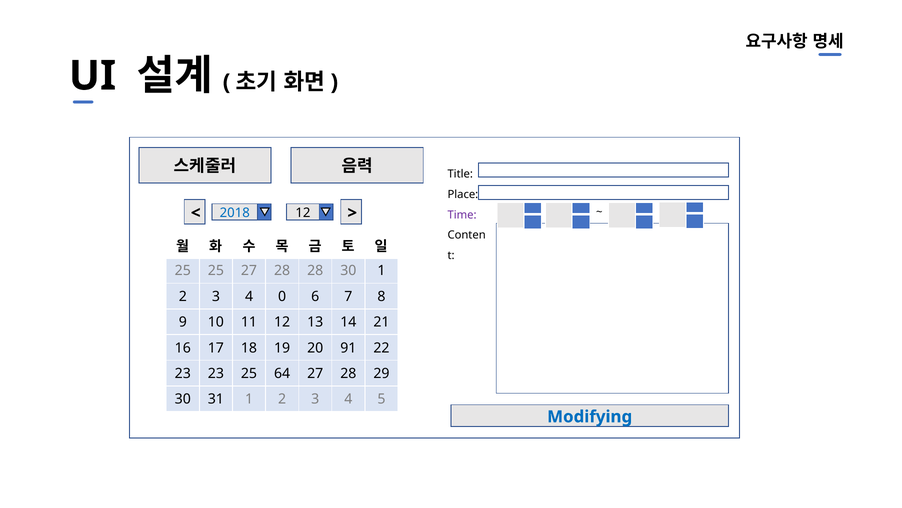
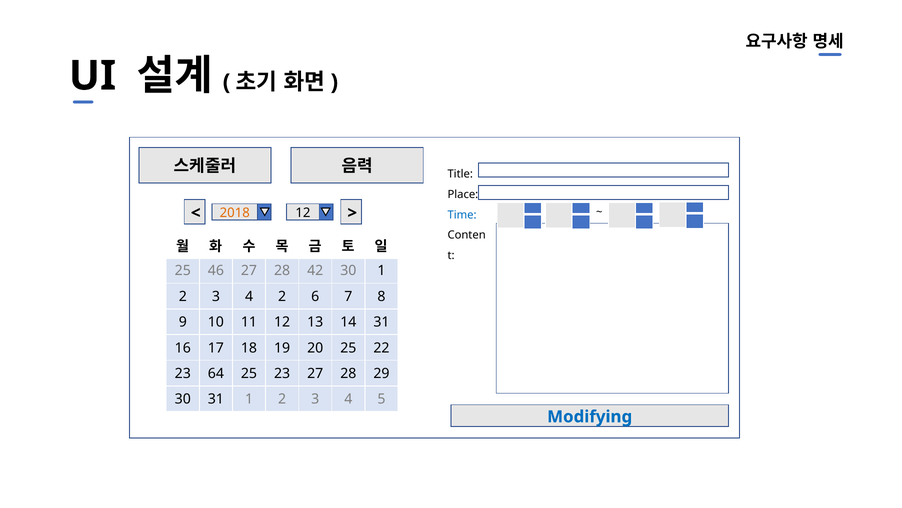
2018 colour: blue -> orange
Time colour: purple -> blue
25 25: 25 -> 46
28 28: 28 -> 42
4 0: 0 -> 2
14 21: 21 -> 31
20 91: 91 -> 25
23 23: 23 -> 64
25 64: 64 -> 23
